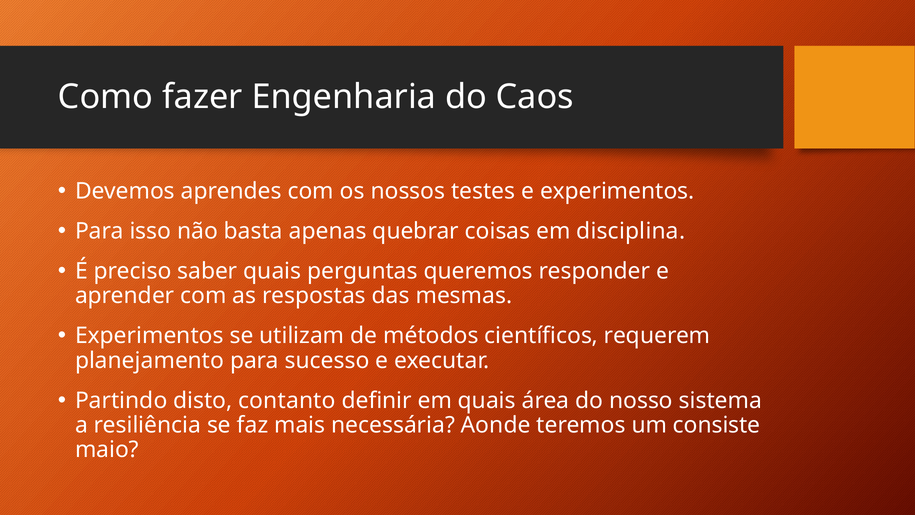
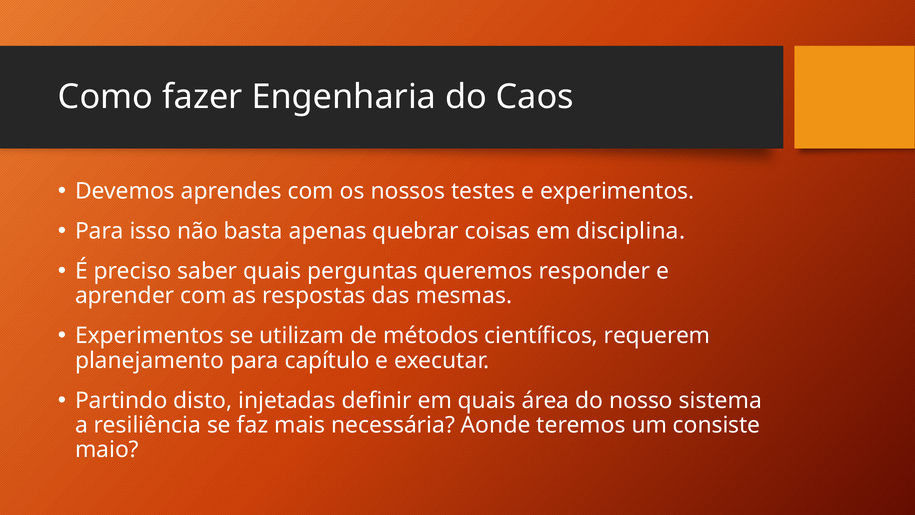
sucesso: sucesso -> capítulo
contanto: contanto -> injetadas
